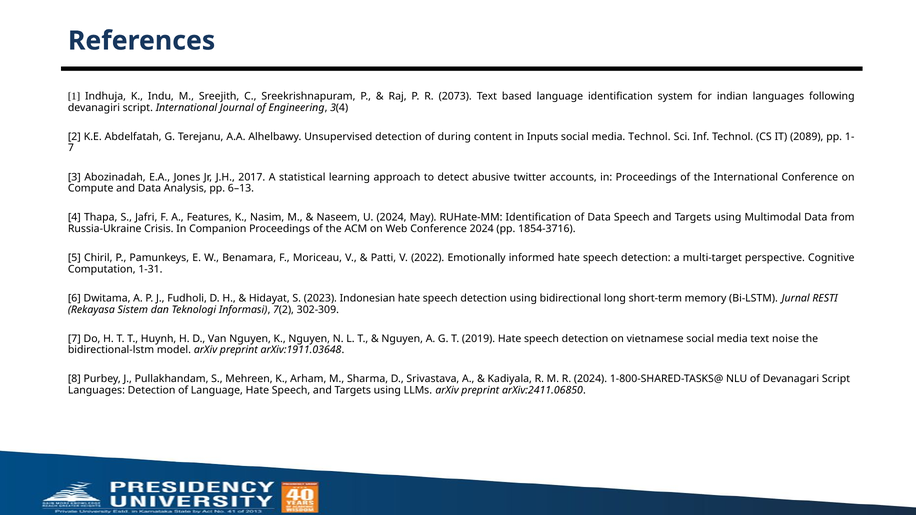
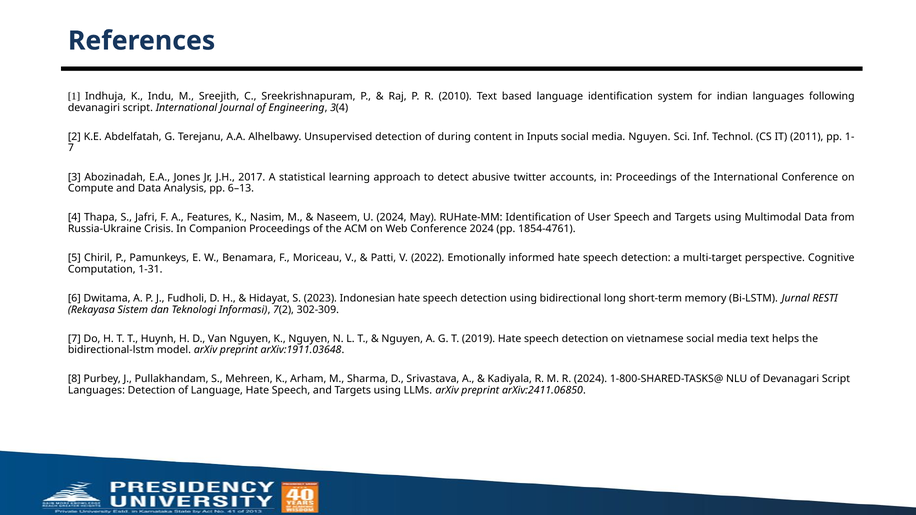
2073: 2073 -> 2010
media Technol: Technol -> Nguyen
2089: 2089 -> 2011
of Data: Data -> User
1854-3716: 1854-3716 -> 1854-4761
noise: noise -> helps
